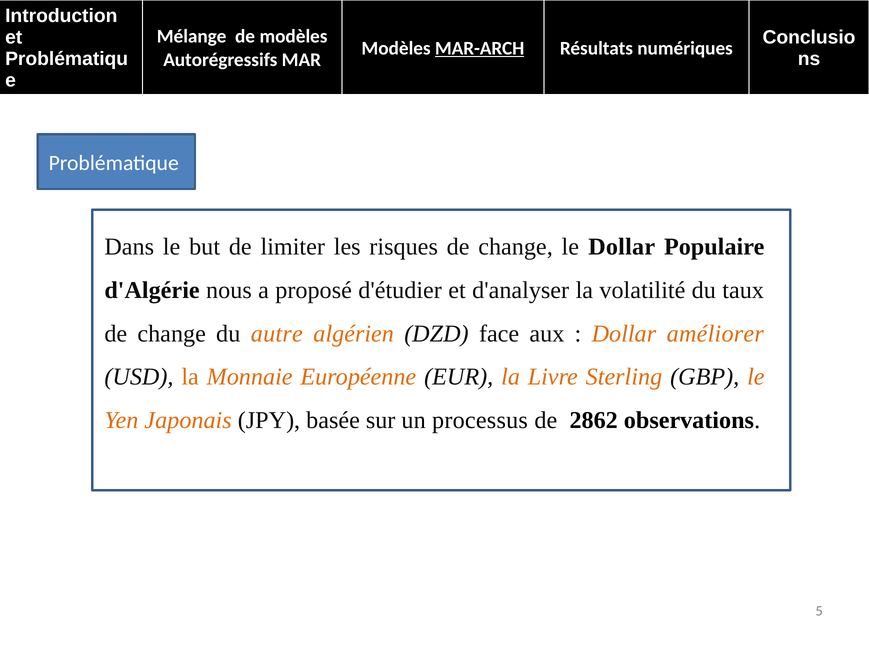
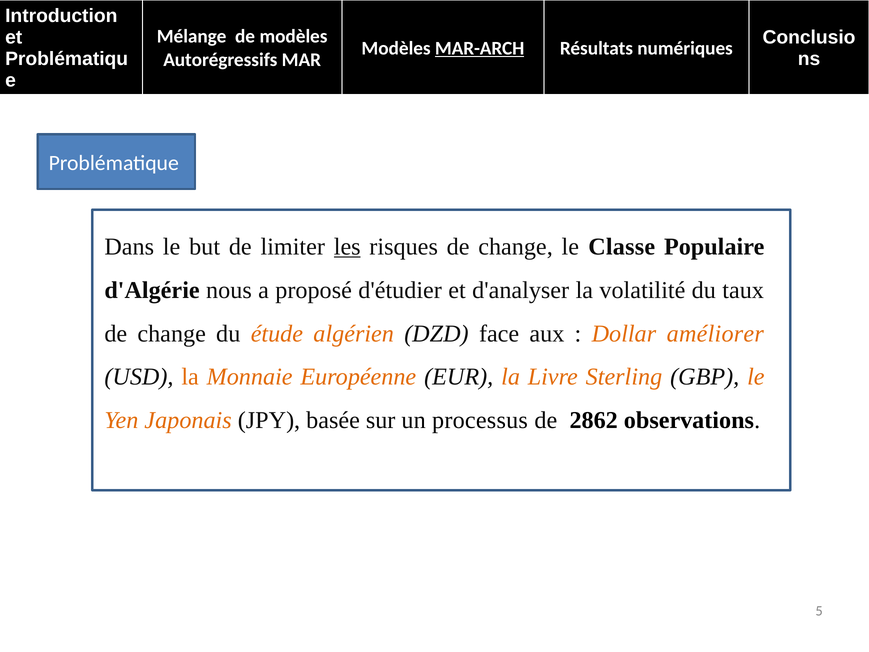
les underline: none -> present
le Dollar: Dollar -> Classe
autre: autre -> étude
